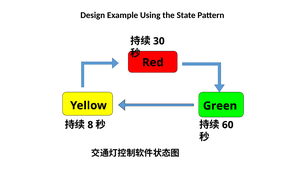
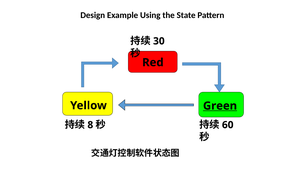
Green underline: none -> present
